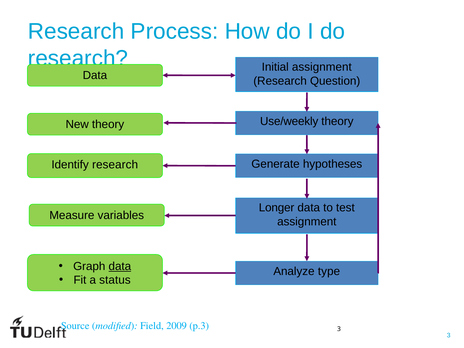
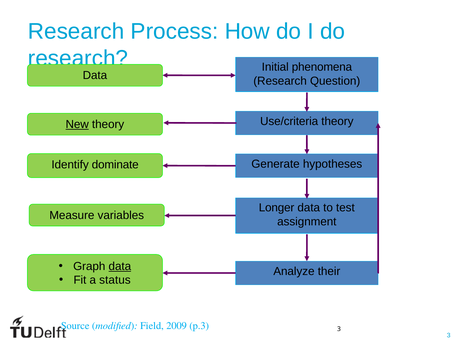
Initial assignment: assignment -> phenomena
Use/weekly: Use/weekly -> Use/criteria
New underline: none -> present
Identify research: research -> dominate
type: type -> their
